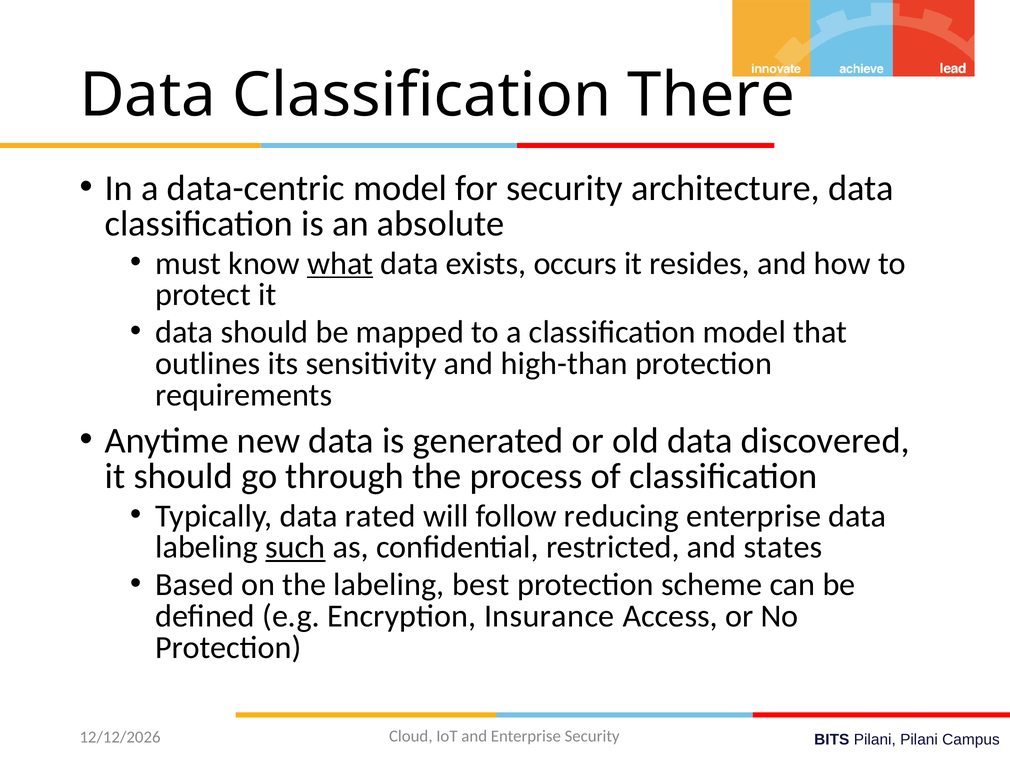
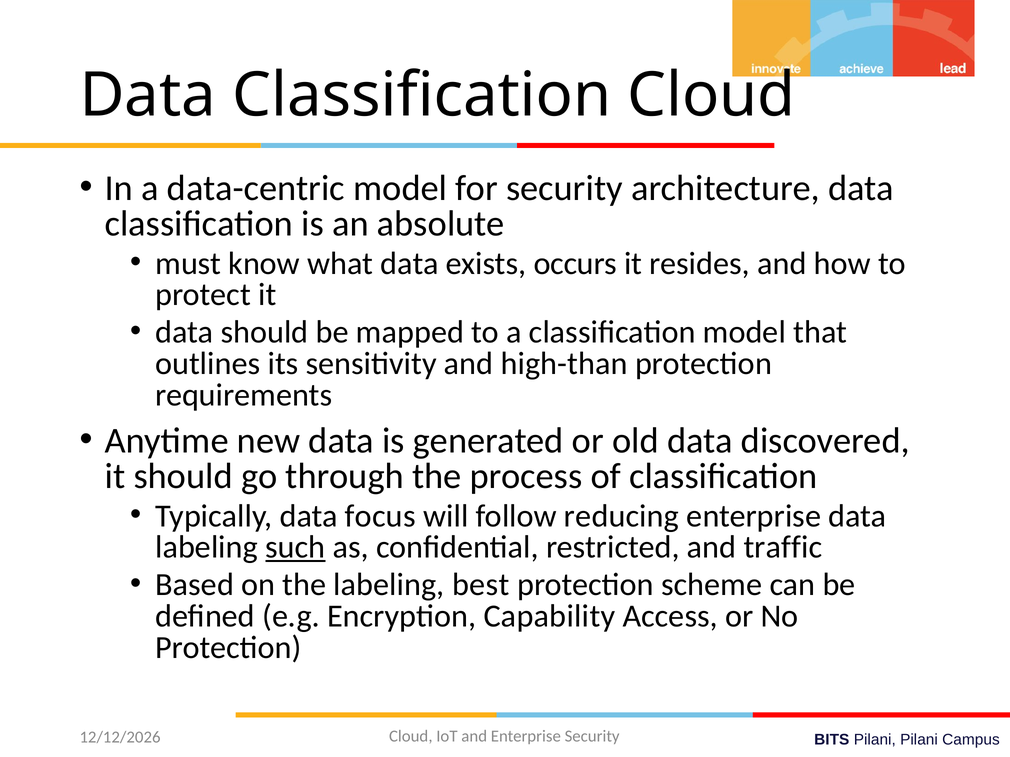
Classification There: There -> Cloud
what underline: present -> none
rated: rated -> focus
states: states -> traffic
Insurance: Insurance -> Capability
